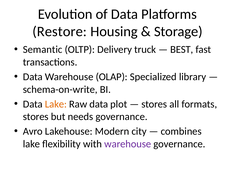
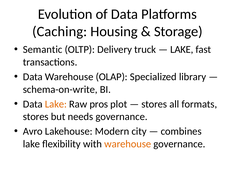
Restore: Restore -> Caching
BEST at (182, 49): BEST -> LAKE
Raw data: data -> pros
warehouse at (128, 143) colour: purple -> orange
